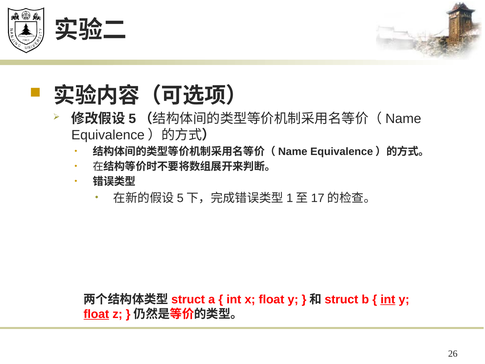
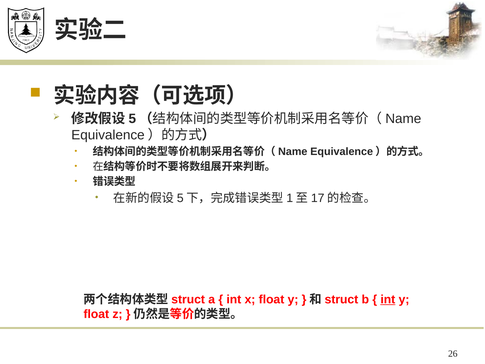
float at (96, 314) underline: present -> none
